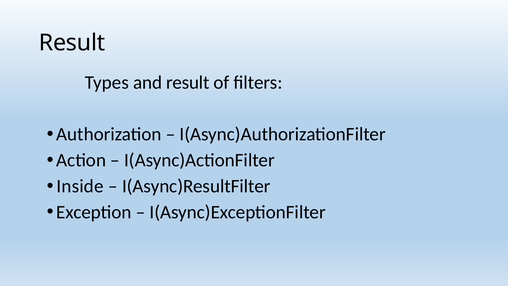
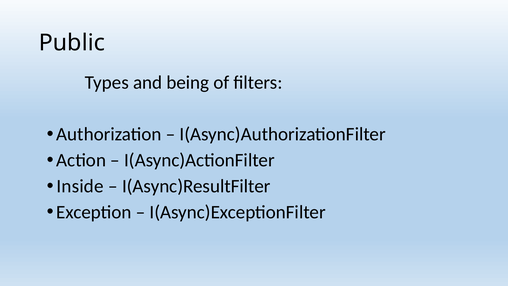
Result at (72, 43): Result -> Public
and result: result -> being
